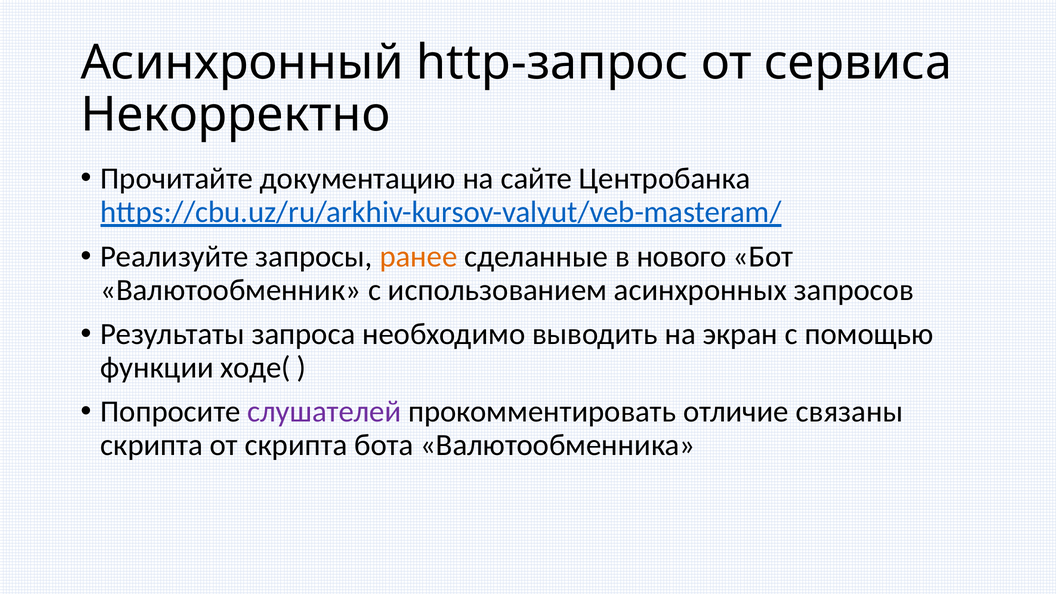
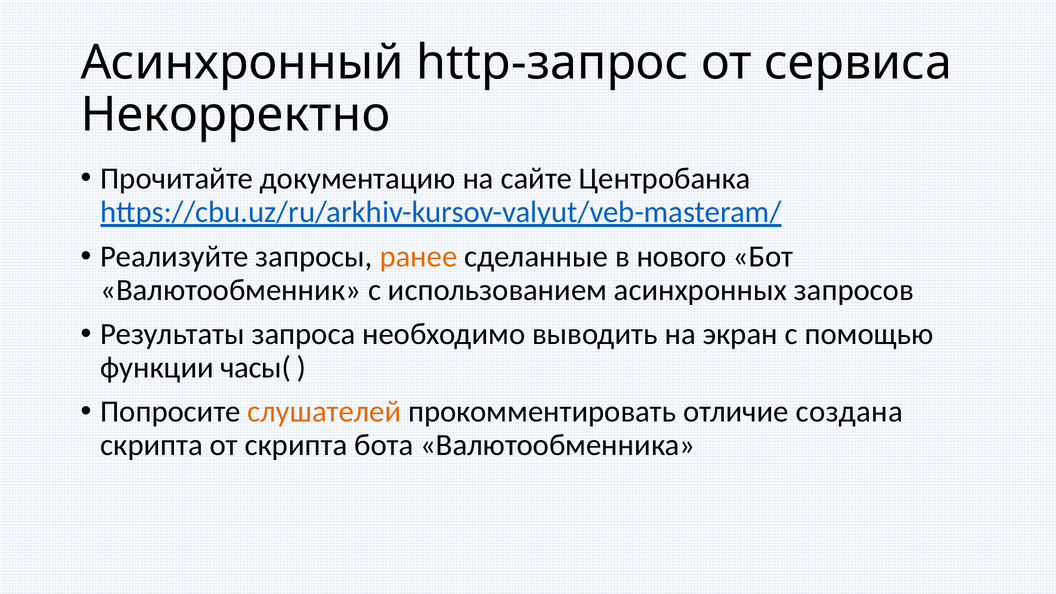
ходе(: ходе( -> часы(
слушателей colour: purple -> orange
связаны: связаны -> создана
